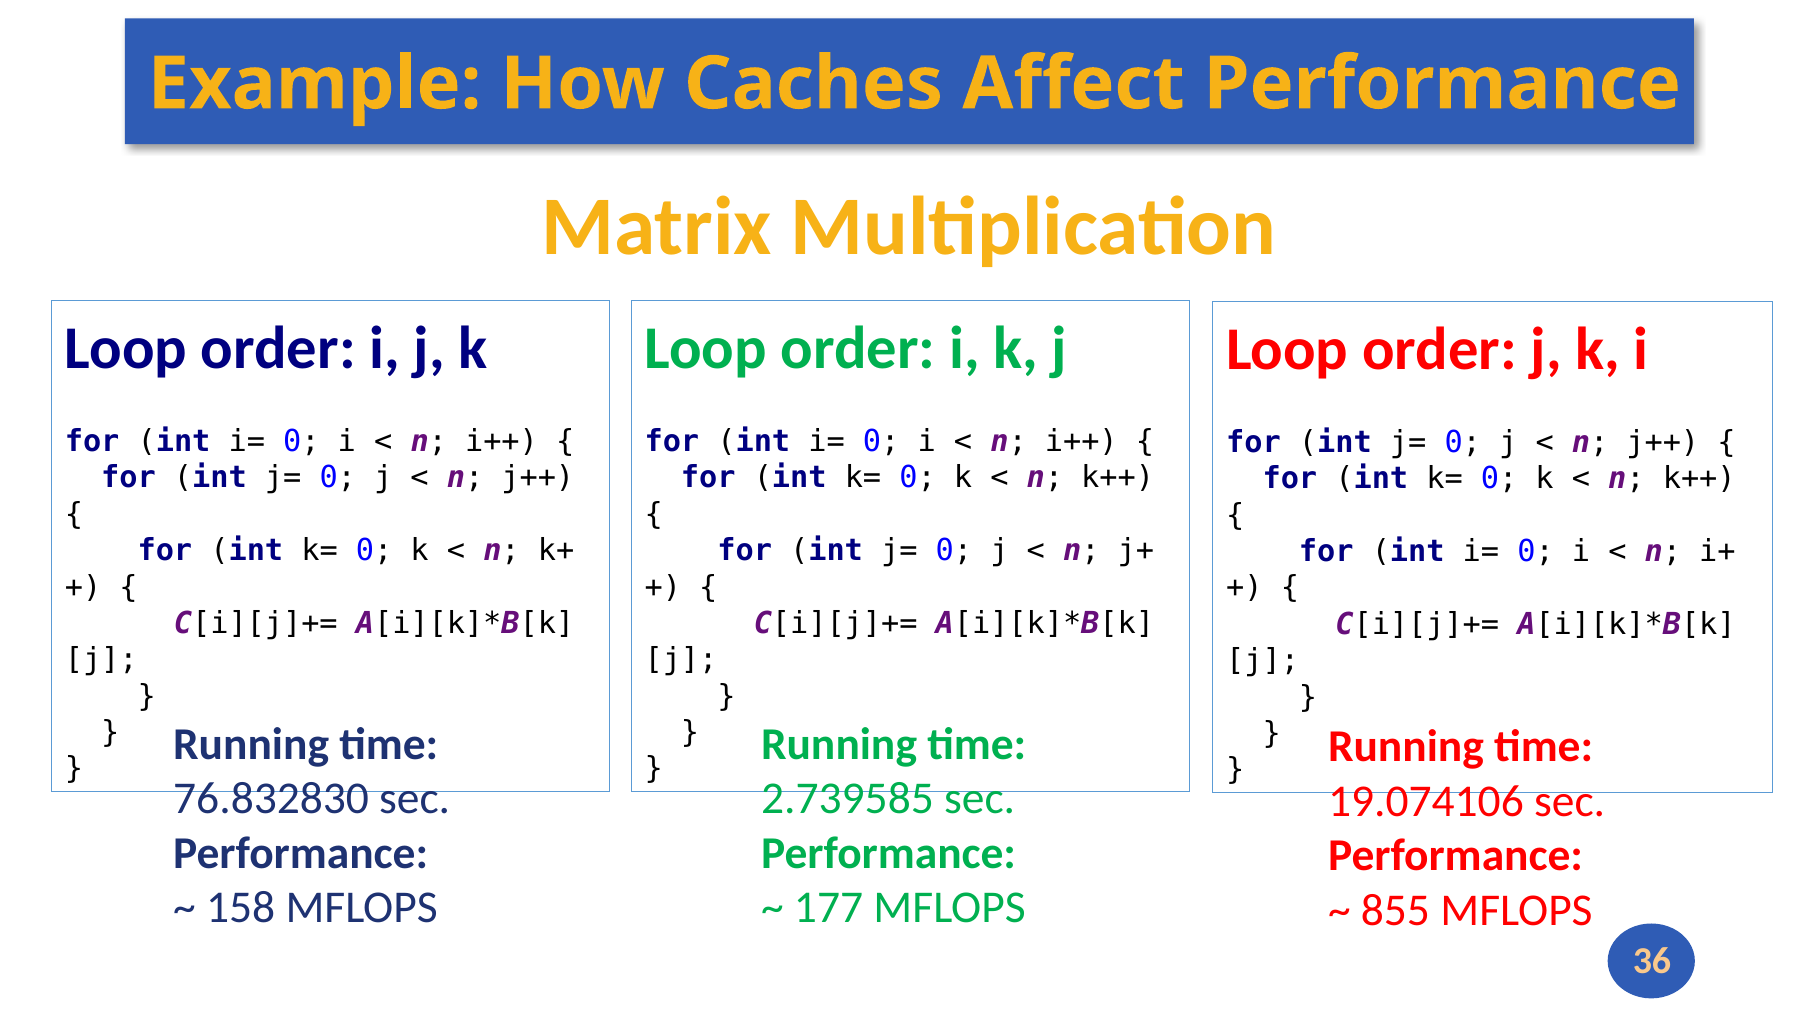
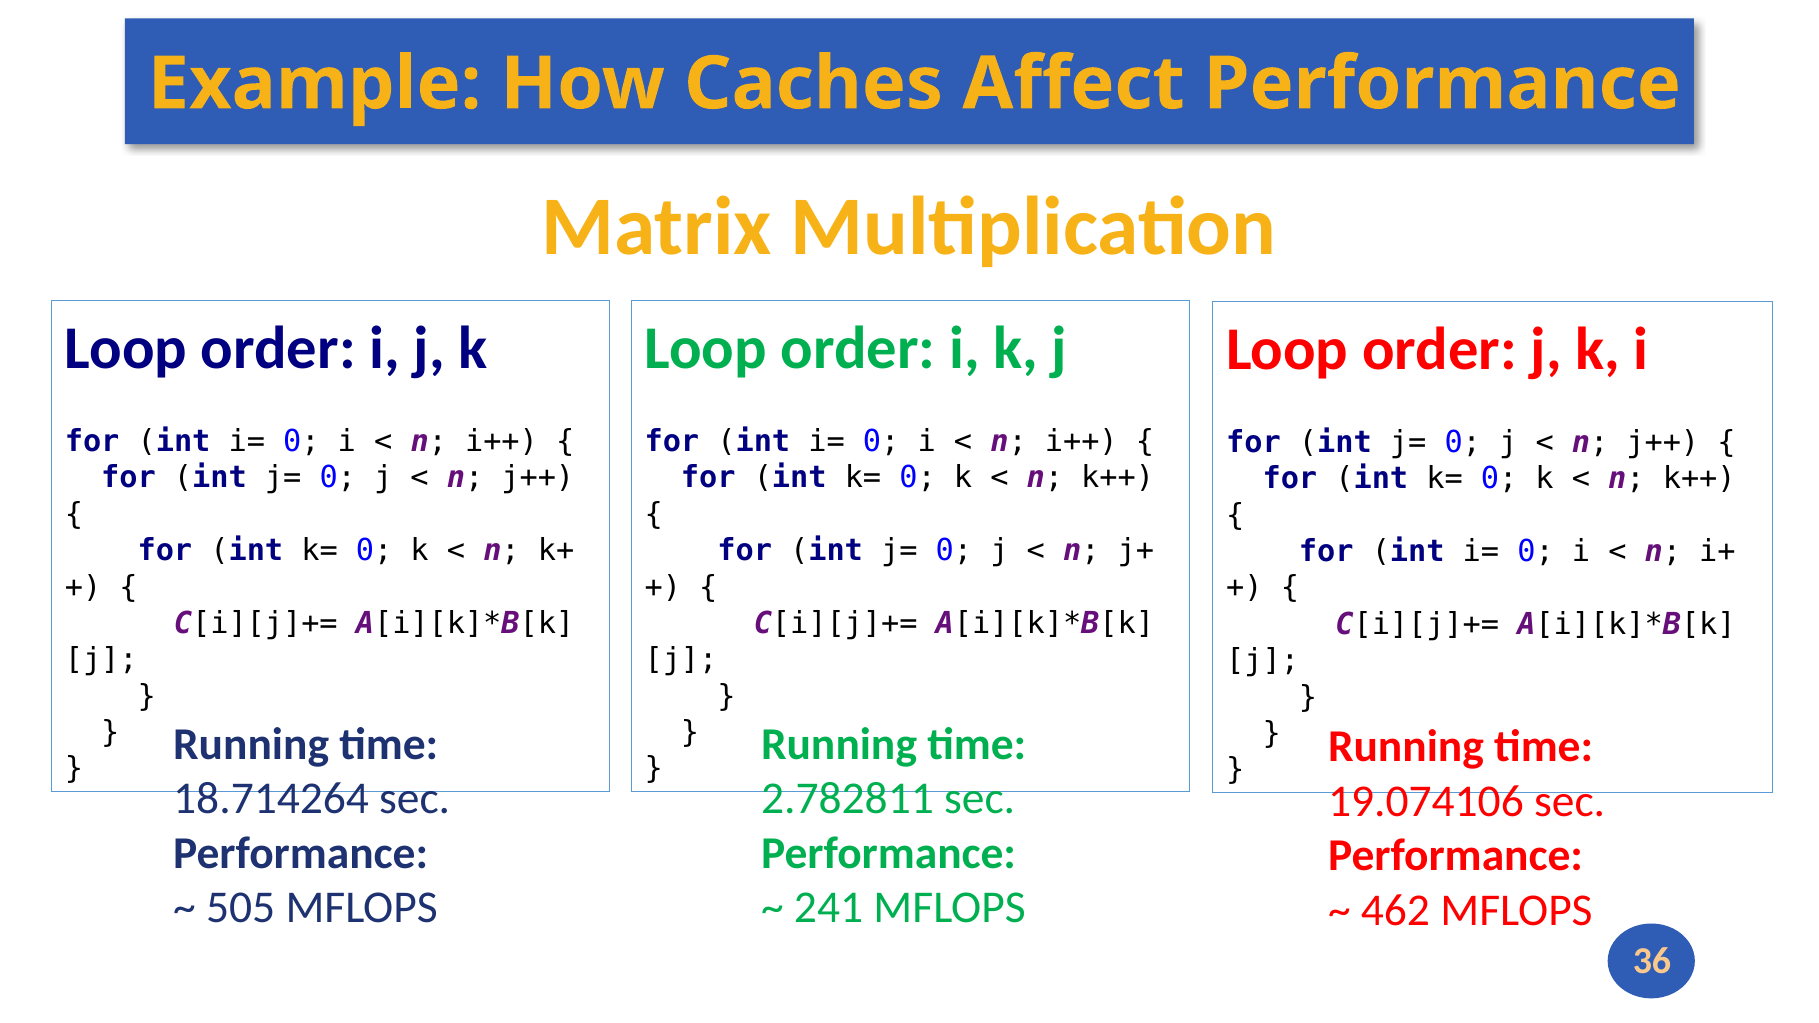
76.832830: 76.832830 -> 18.714264
2.739585: 2.739585 -> 2.782811
158: 158 -> 505
177: 177 -> 241
855: 855 -> 462
